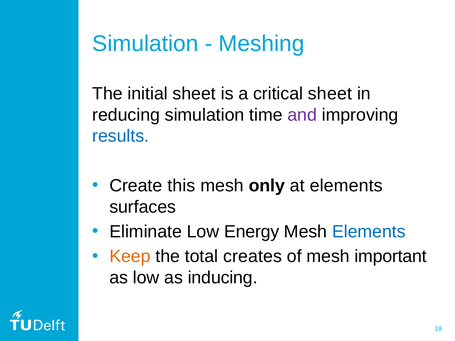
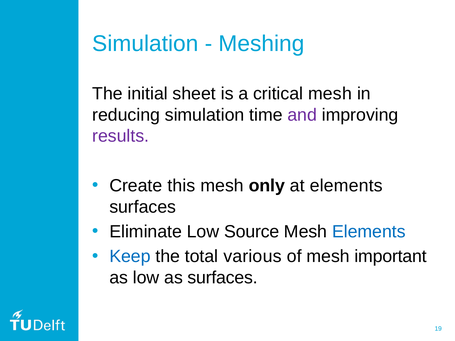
critical sheet: sheet -> mesh
results colour: blue -> purple
Energy: Energy -> Source
Keep colour: orange -> blue
creates: creates -> various
as inducing: inducing -> surfaces
